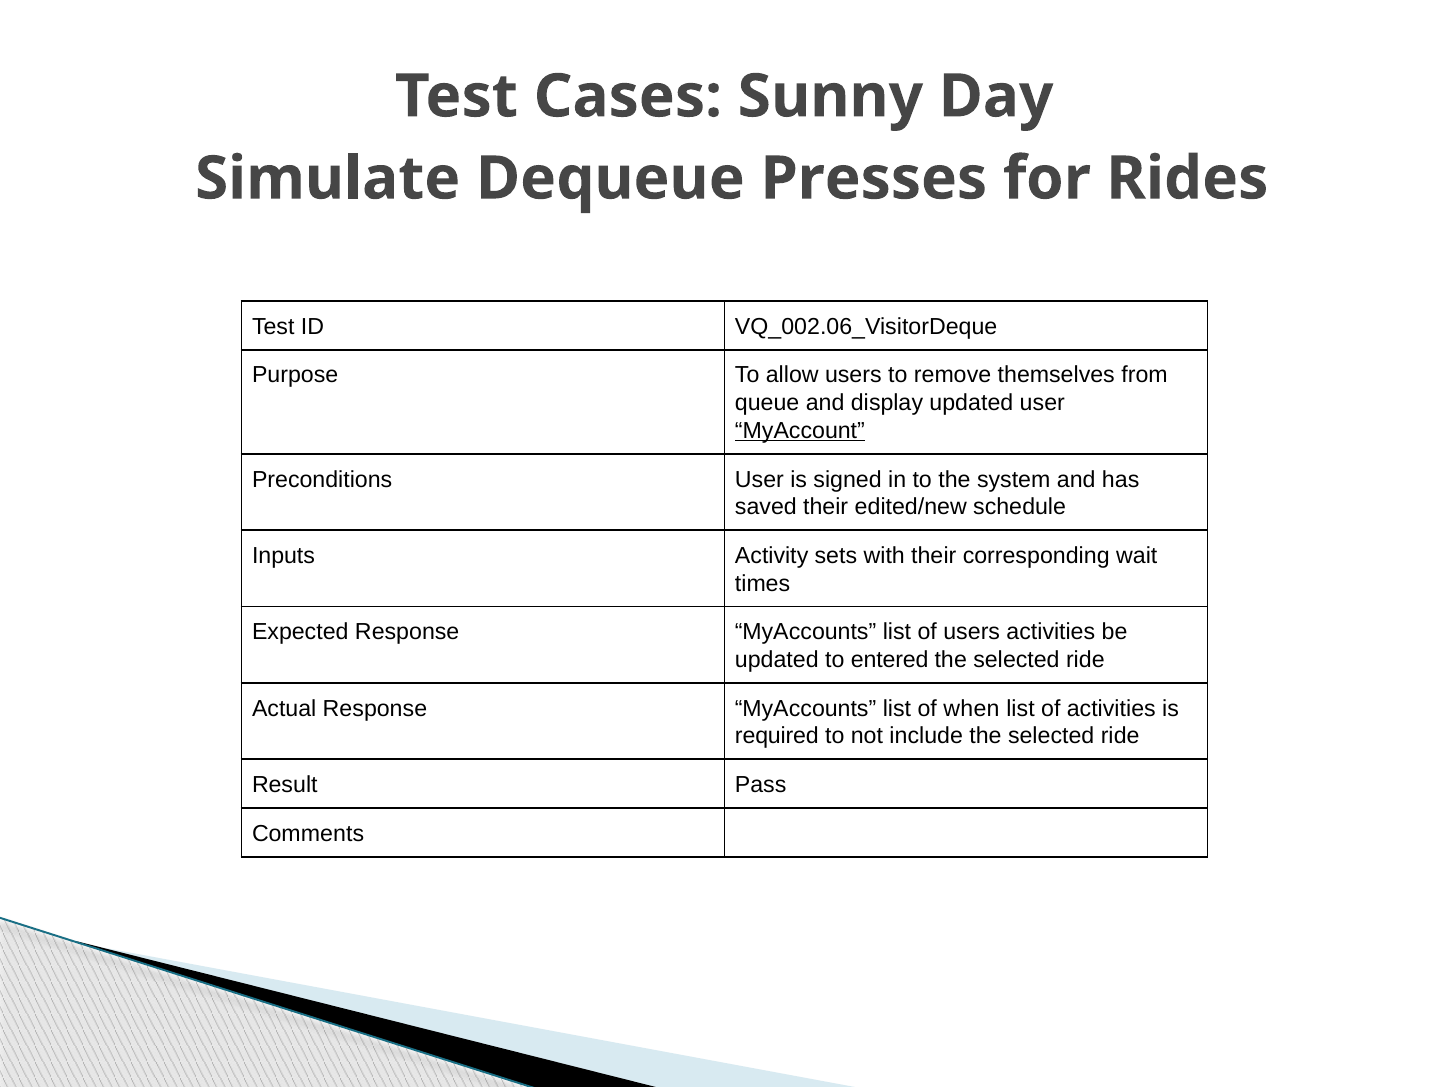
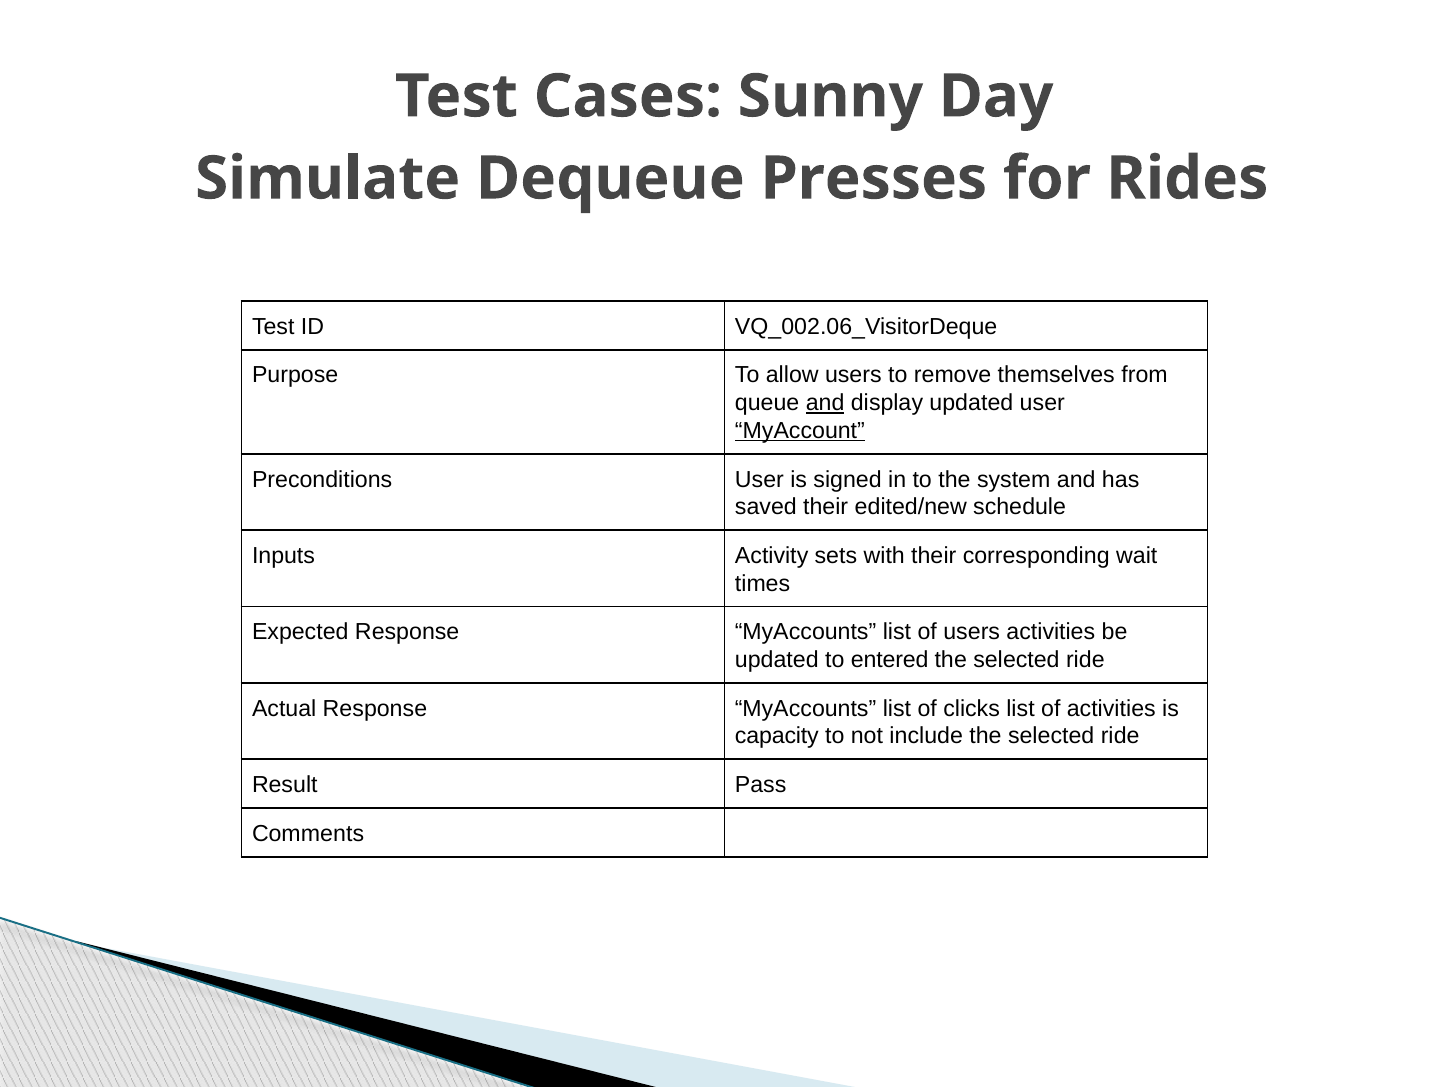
and at (825, 403) underline: none -> present
when: when -> clicks
required: required -> capacity
